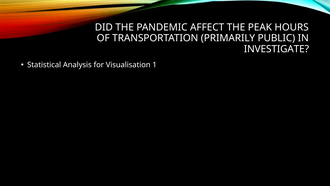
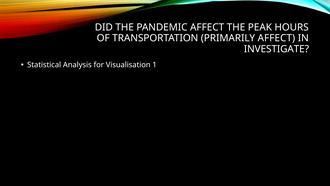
PRIMARILY PUBLIC: PUBLIC -> AFFECT
